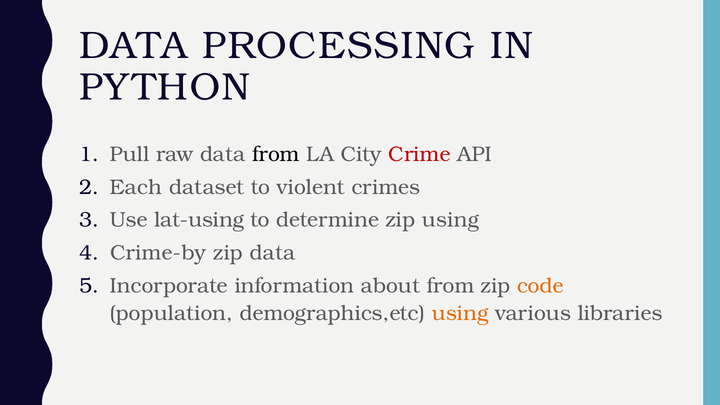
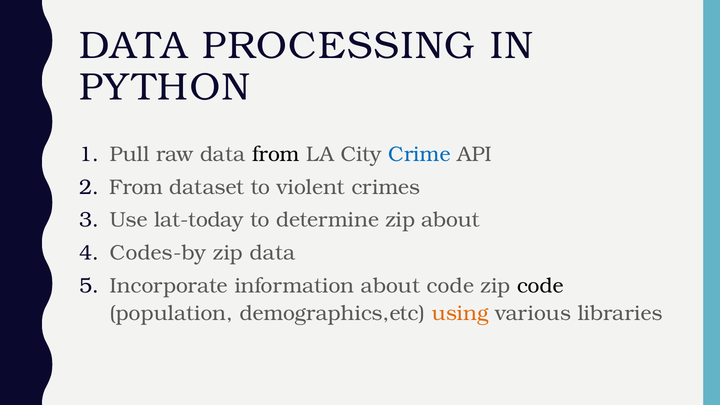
Crime colour: red -> blue
Each at (136, 187): Each -> From
lat-using: lat-using -> lat-today
zip using: using -> about
Crime-by: Crime-by -> Codes-by
about from: from -> code
code at (540, 286) colour: orange -> black
